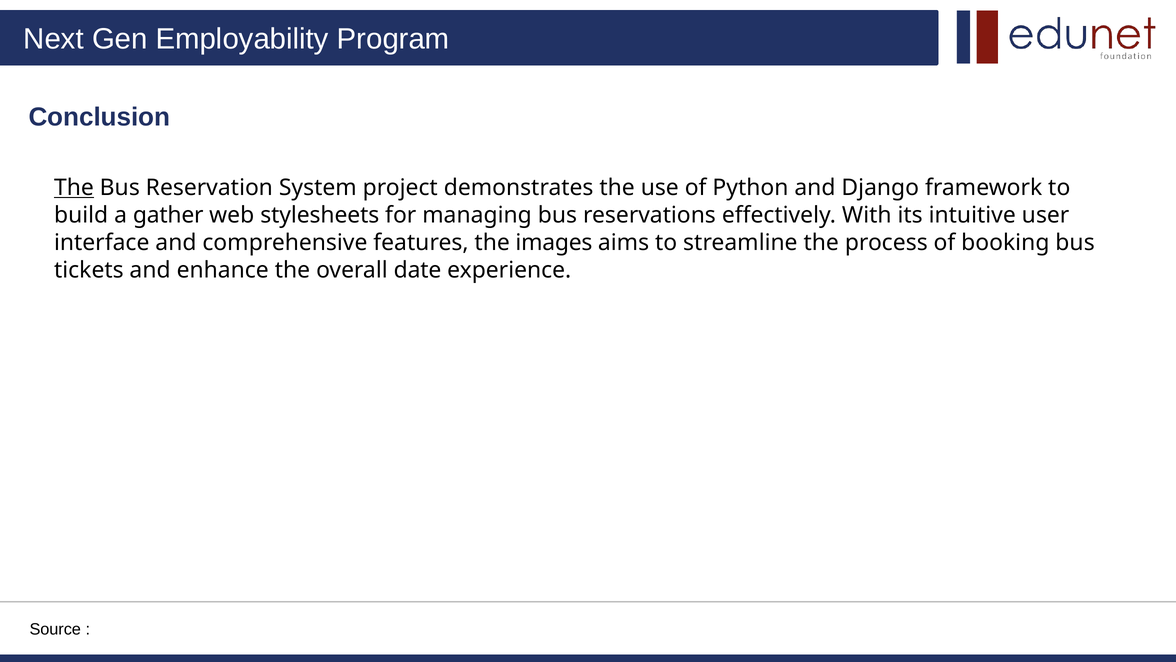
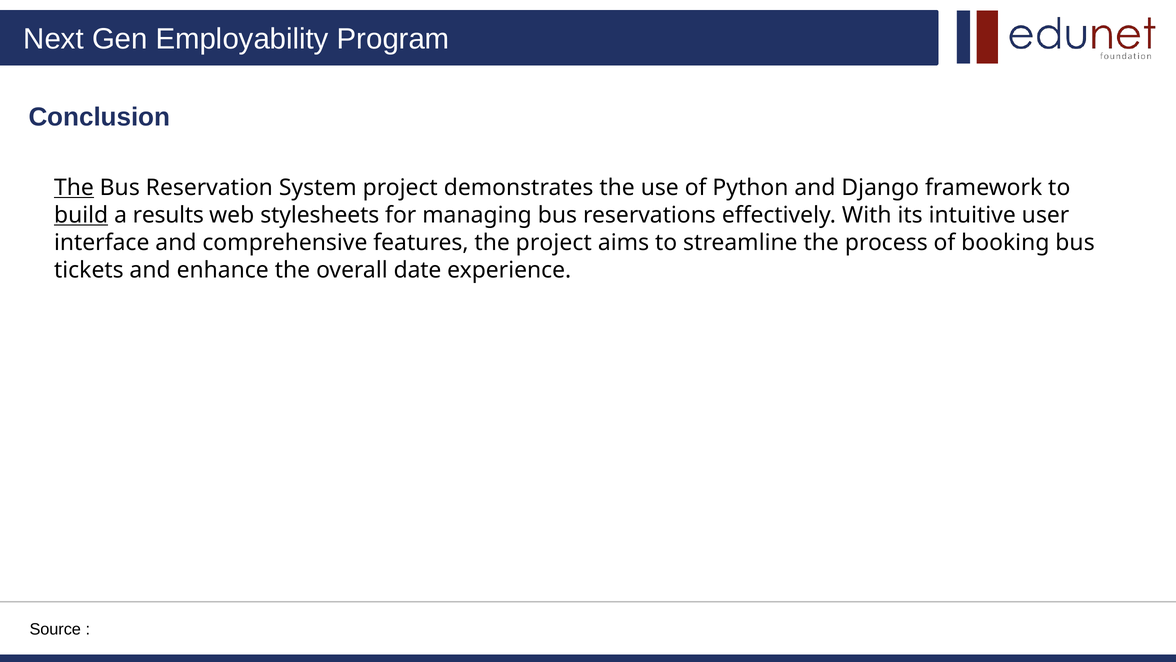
build underline: none -> present
gather: gather -> results
the images: images -> project
